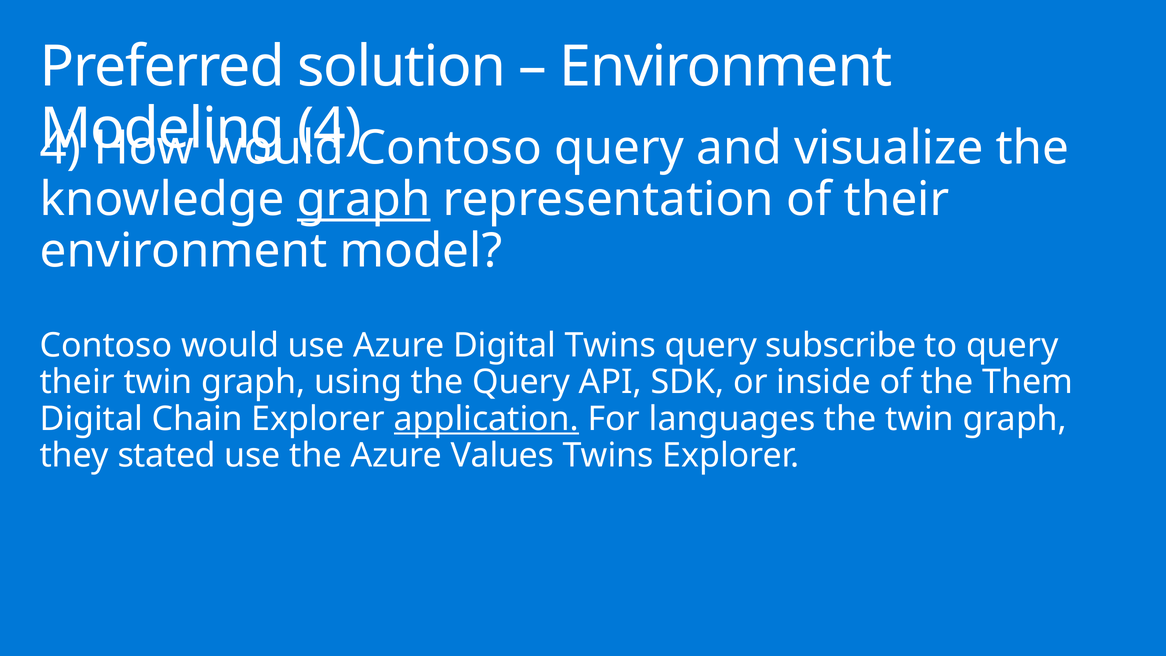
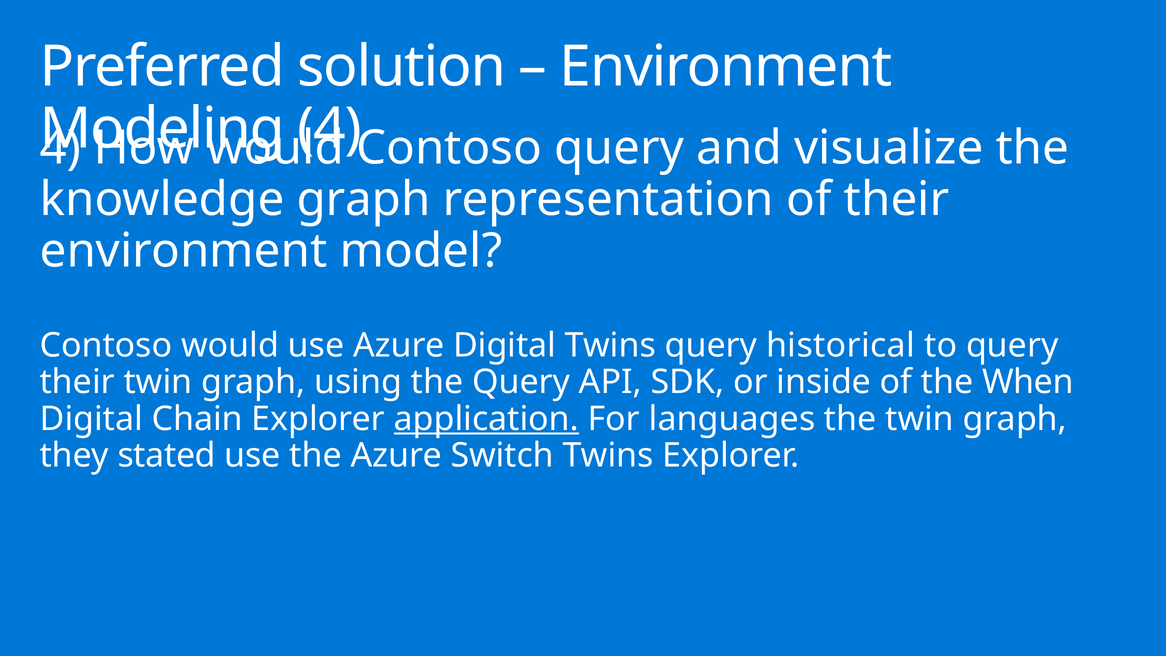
graph at (364, 199) underline: present -> none
subscribe: subscribe -> historical
Them: Them -> When
Values: Values -> Switch
